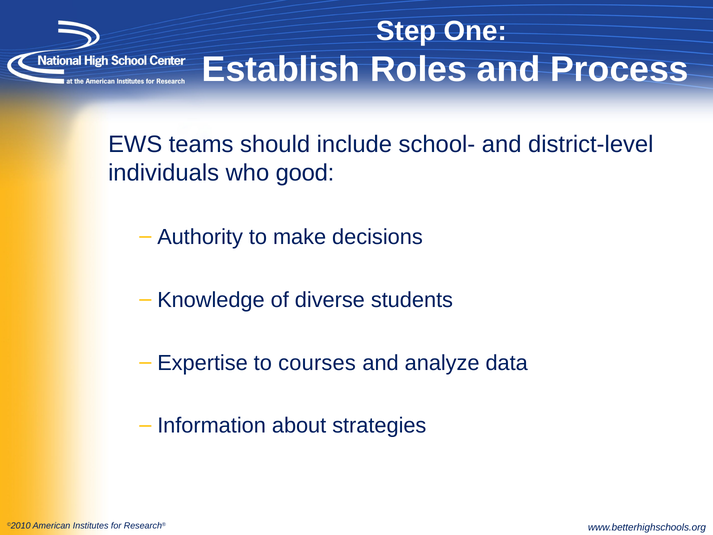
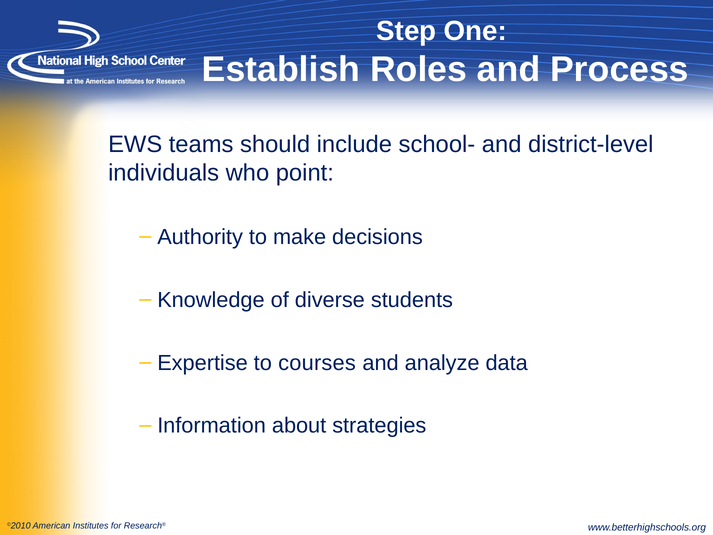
good: good -> point
